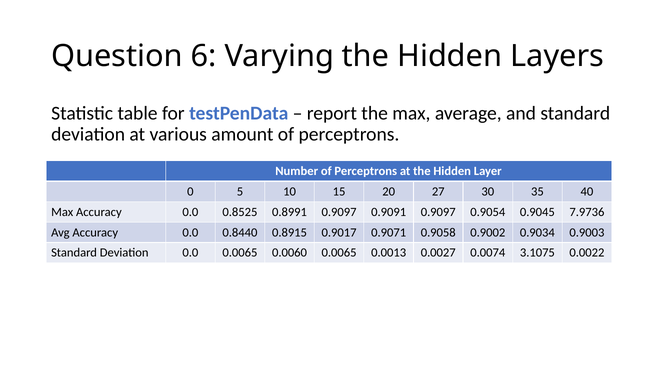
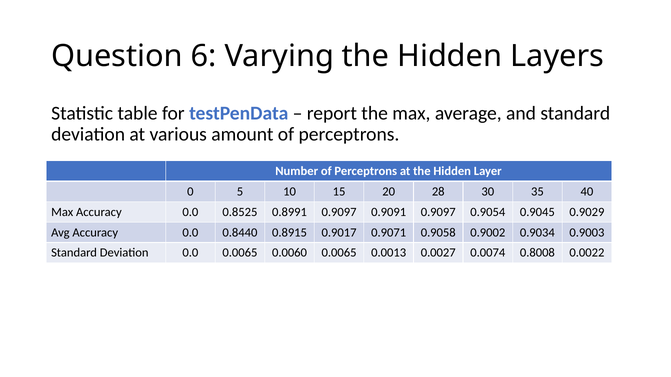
27: 27 -> 28
7.9736: 7.9736 -> 0.9029
3.1075: 3.1075 -> 0.8008
